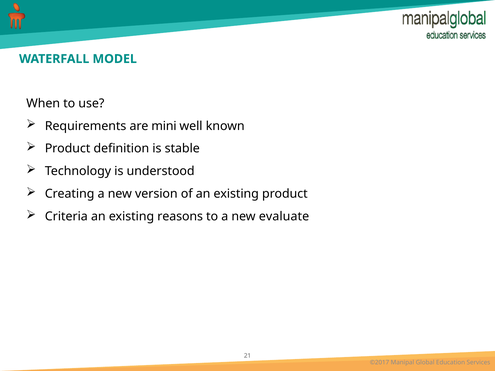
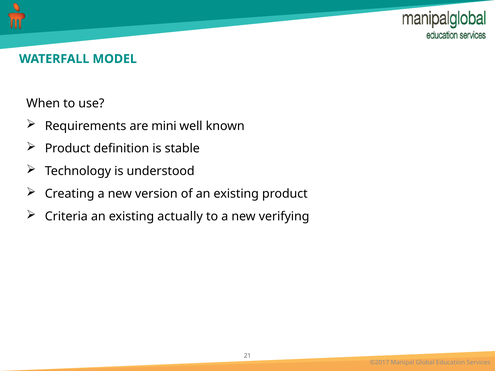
reasons: reasons -> actually
evaluate: evaluate -> verifying
